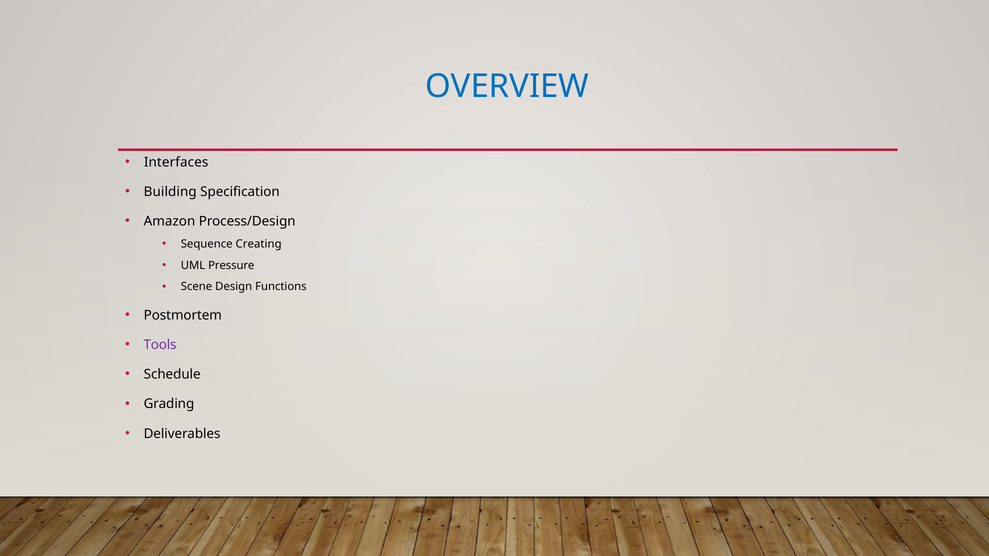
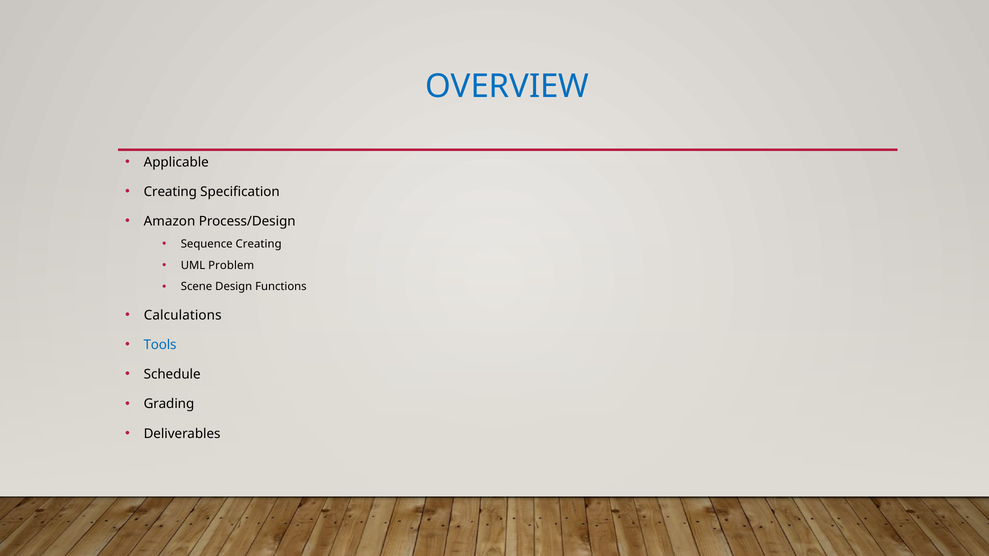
Interfaces: Interfaces -> Applicable
Building at (170, 192): Building -> Creating
Pressure: Pressure -> Problem
Postmortem: Postmortem -> Calculations
Tools colour: purple -> blue
